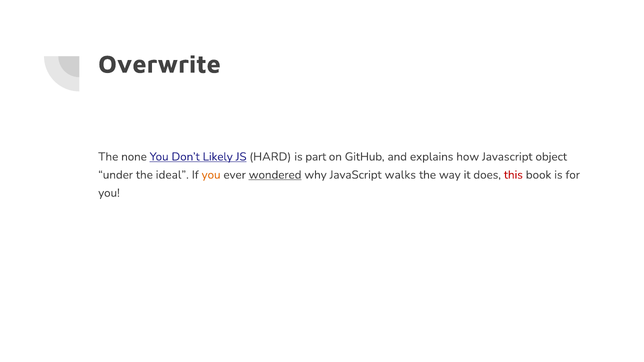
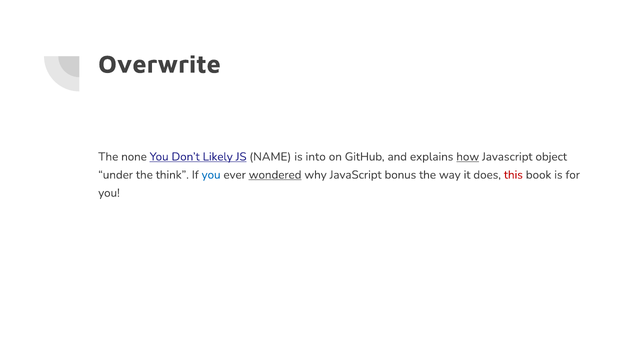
HARD: HARD -> NAME
part: part -> into
how underline: none -> present
ideal: ideal -> think
you at (211, 175) colour: orange -> blue
walks: walks -> bonus
